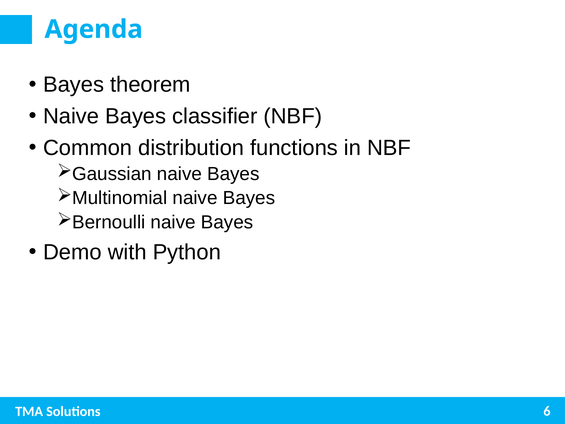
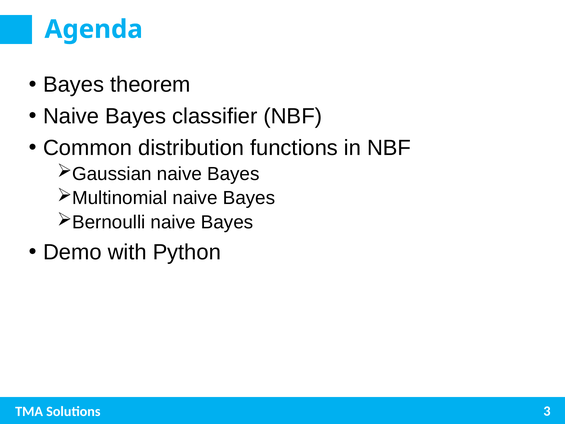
6: 6 -> 3
